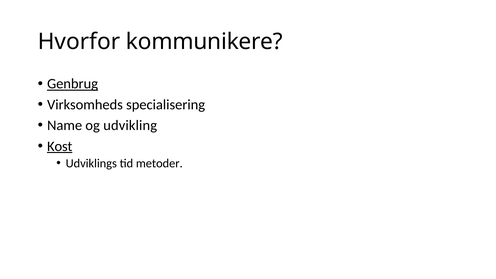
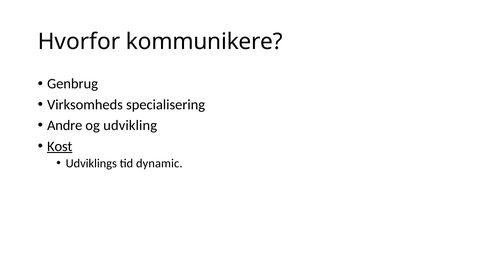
Genbrug underline: present -> none
Name: Name -> Andre
metoder: metoder -> dynamic
